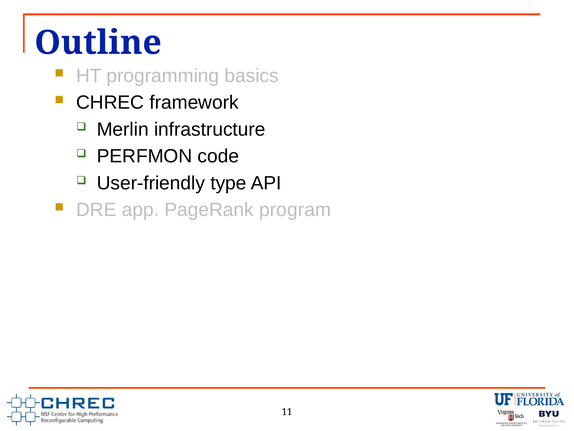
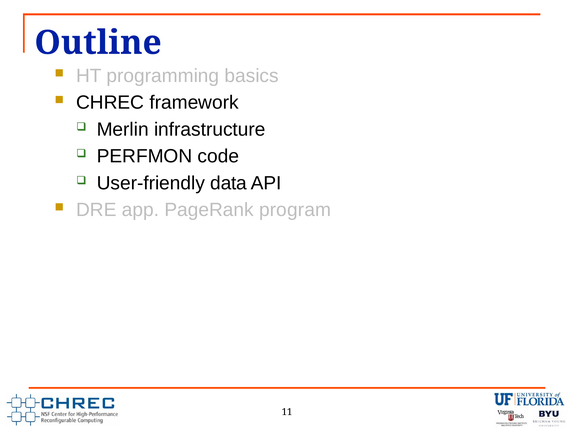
type: type -> data
